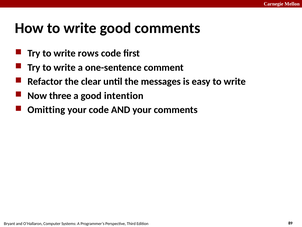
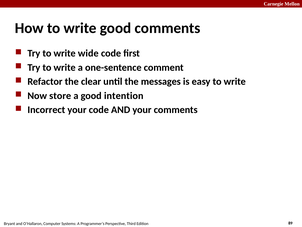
rows: rows -> wide
three: three -> store
Omitting: Omitting -> Incorrect
